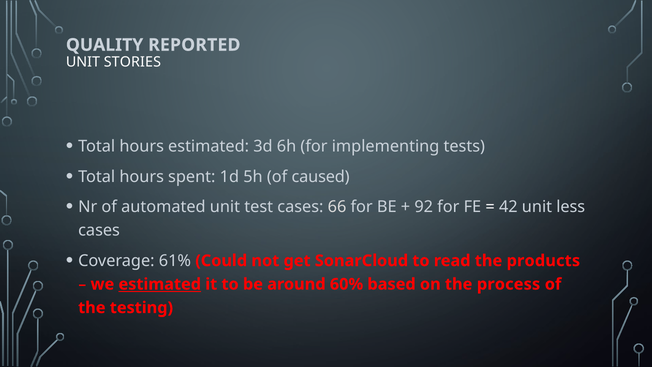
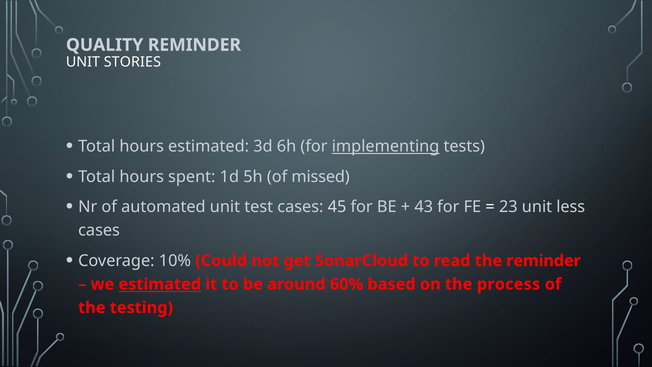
QUALITY REPORTED: REPORTED -> REMINDER
implementing underline: none -> present
caused: caused -> missed
66: 66 -> 45
92: 92 -> 43
42: 42 -> 23
61%: 61% -> 10%
the products: products -> reminder
